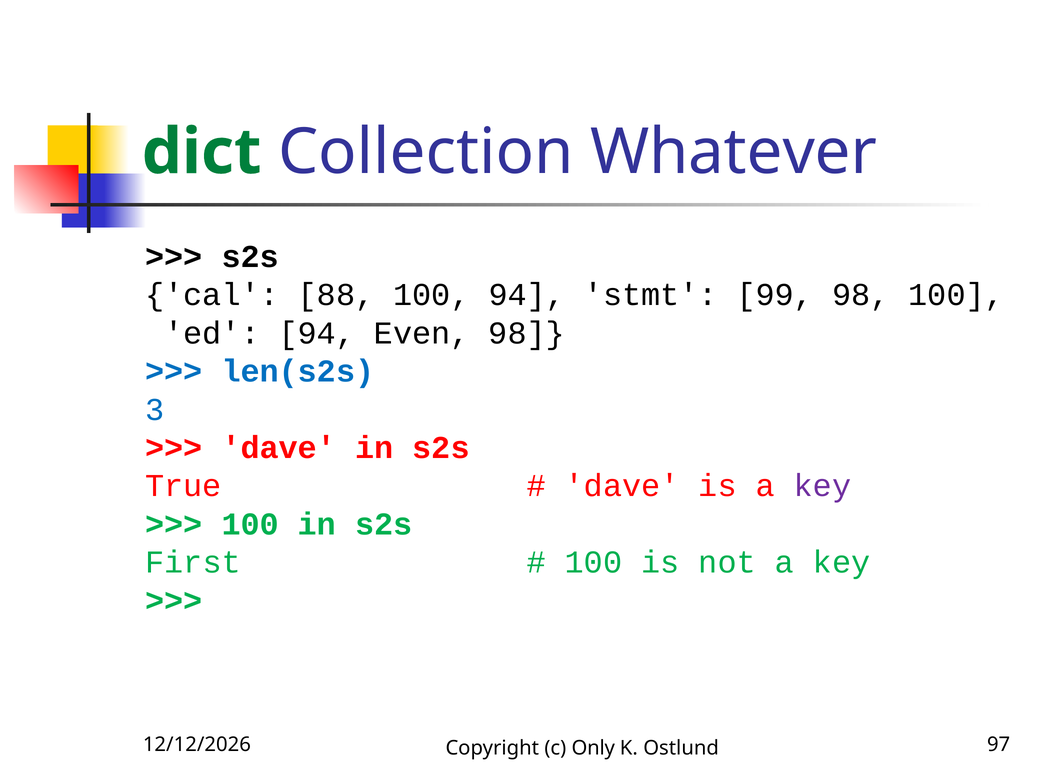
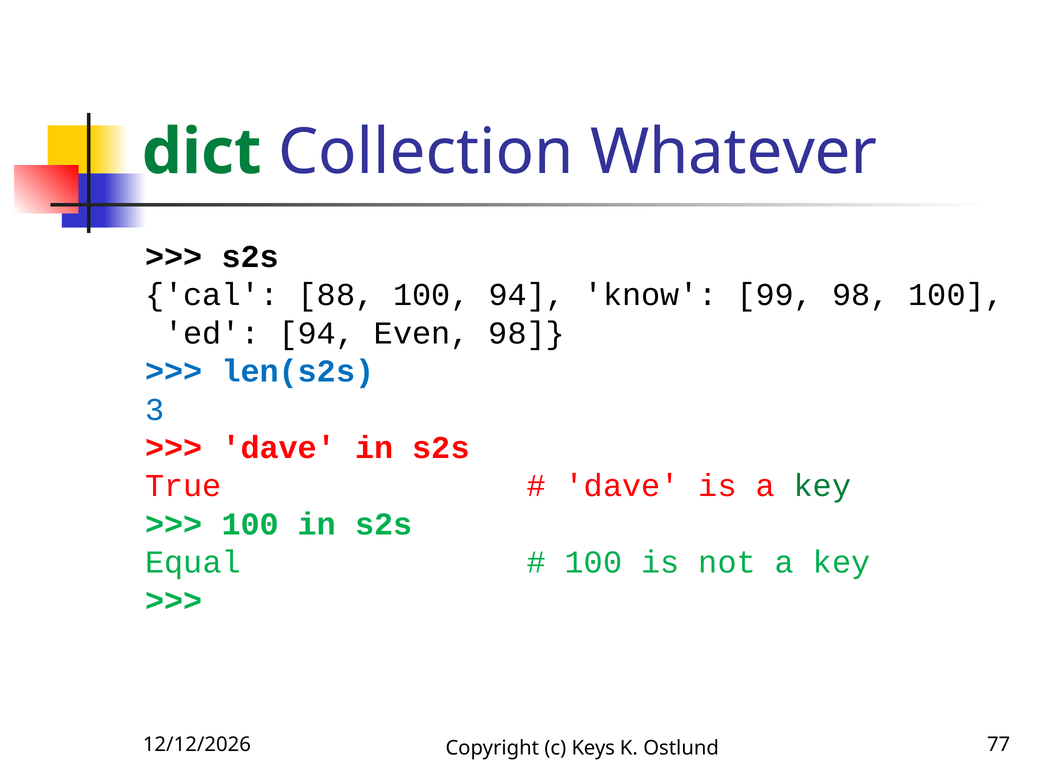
stmt: stmt -> know
key at (823, 486) colour: purple -> green
First: First -> Equal
Only: Only -> Keys
97: 97 -> 77
